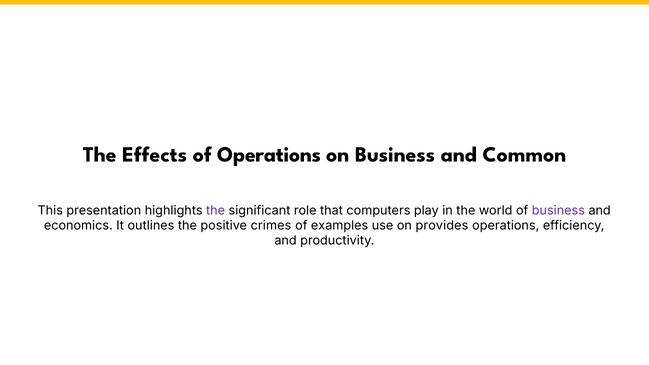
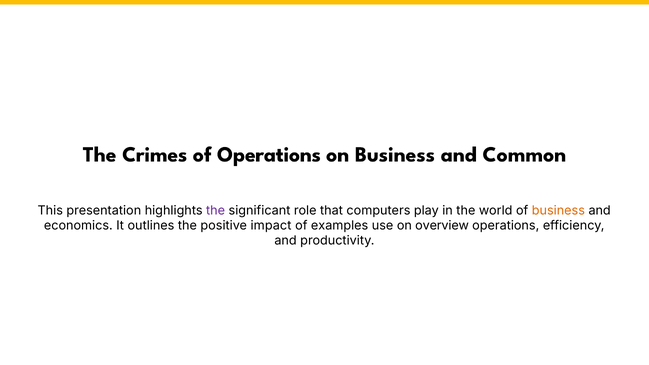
Effects: Effects -> Crimes
business at (558, 211) colour: purple -> orange
crimes: crimes -> impact
provides: provides -> overview
